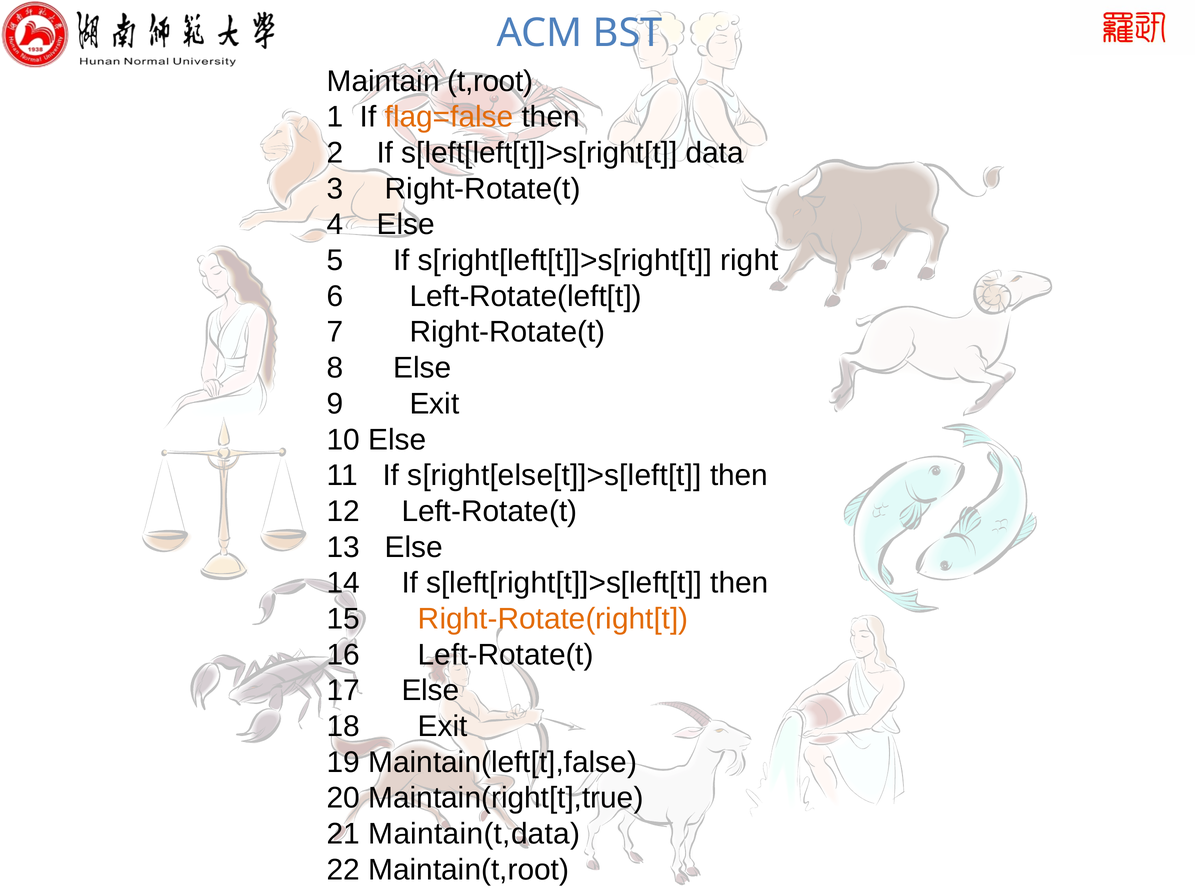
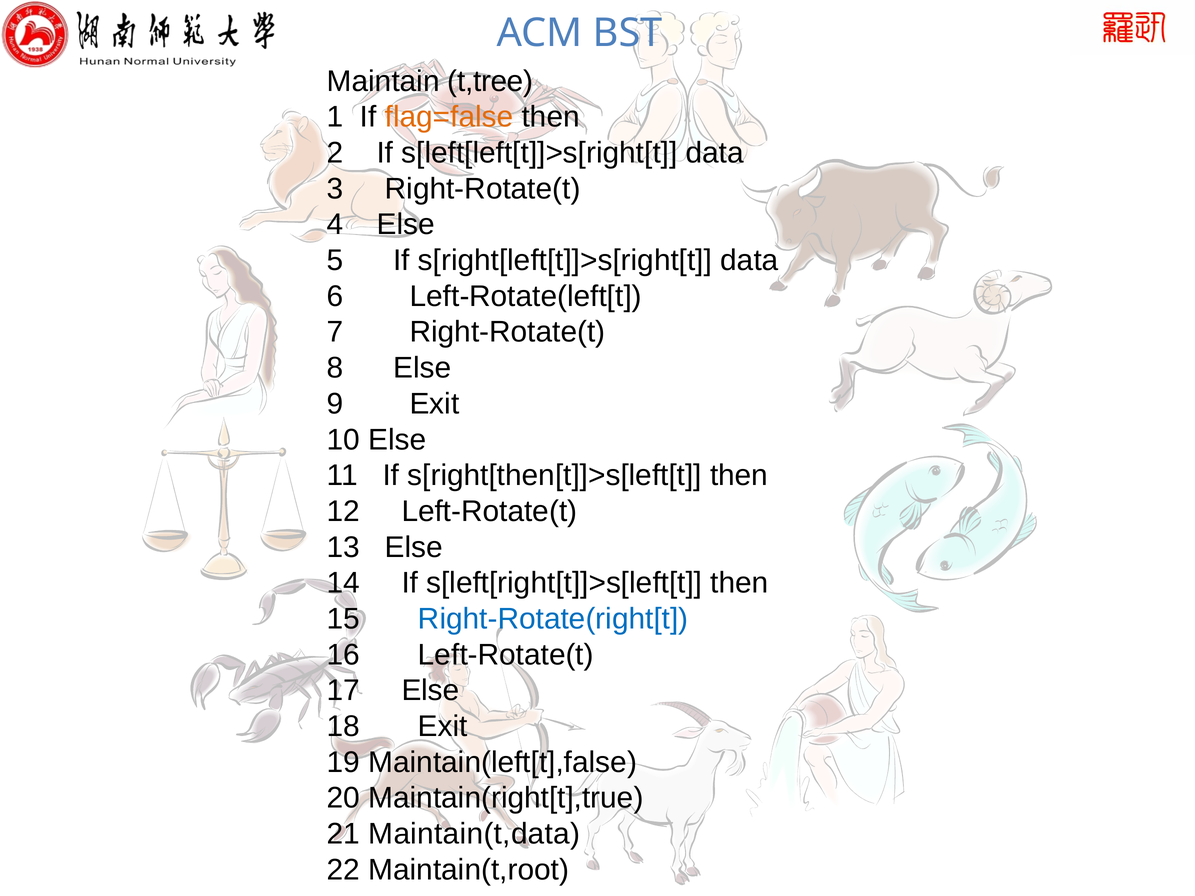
t,root: t,root -> t,tree
s[right[left[t]]>s[right[t right: right -> data
s[right[else[t]]>s[left[t: s[right[else[t]]>s[left[t -> s[right[then[t]]>s[left[t
Right-Rotate(right[t colour: orange -> blue
